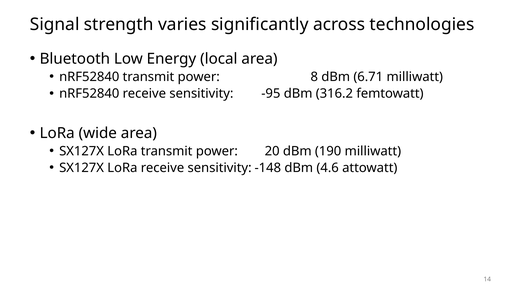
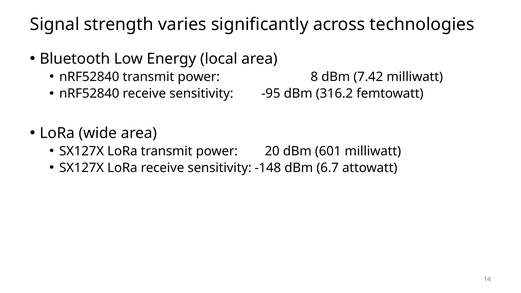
6.71: 6.71 -> 7.42
190: 190 -> 601
4.6: 4.6 -> 6.7
